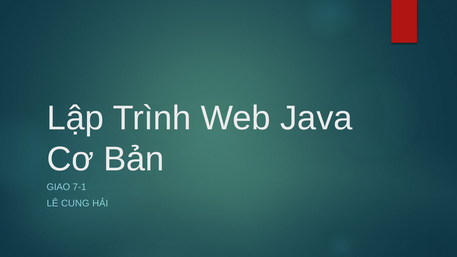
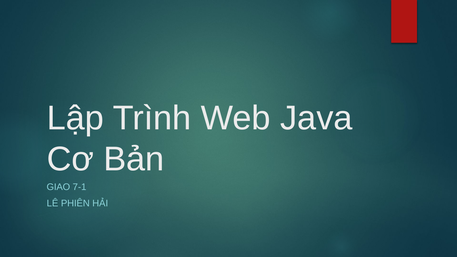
CUNG: CUNG -> PHIÊN
